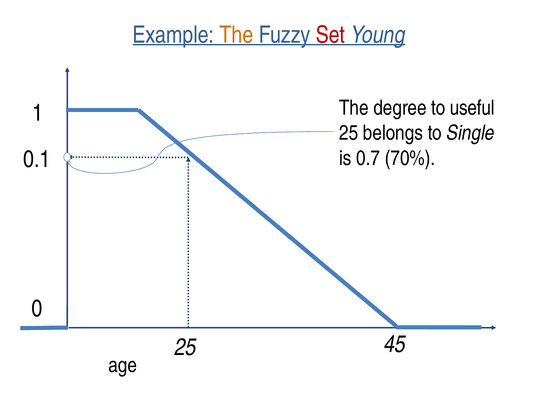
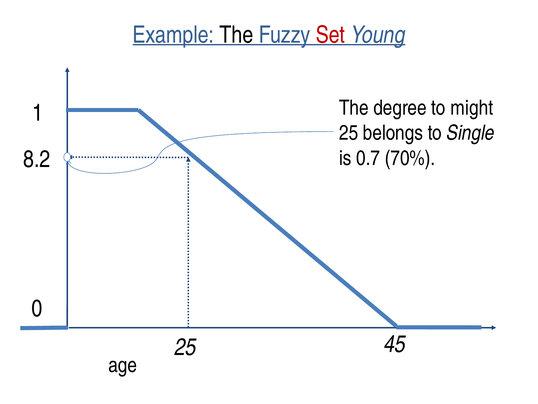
The at (236, 35) colour: orange -> black
useful: useful -> might
0.1: 0.1 -> 8.2
